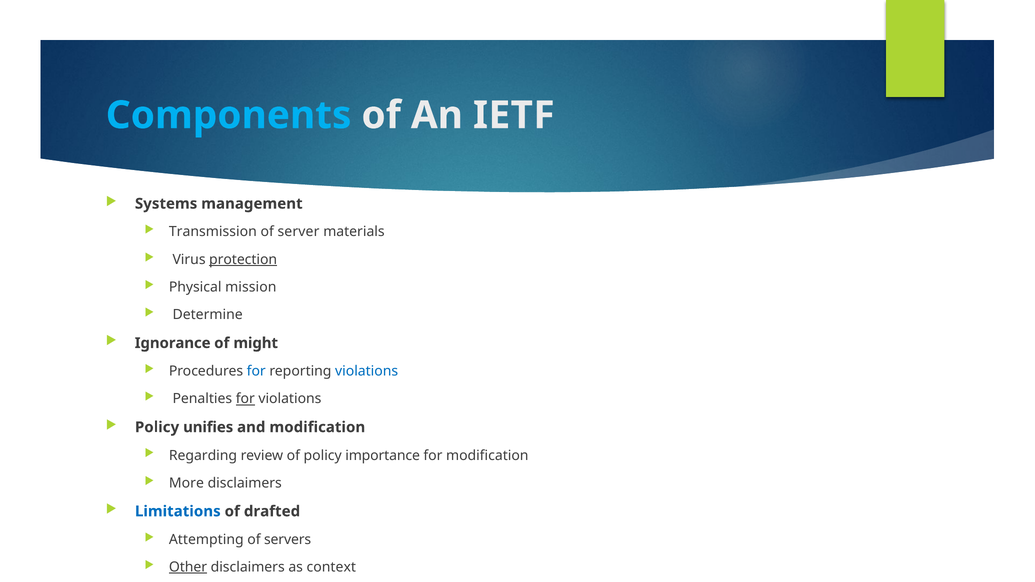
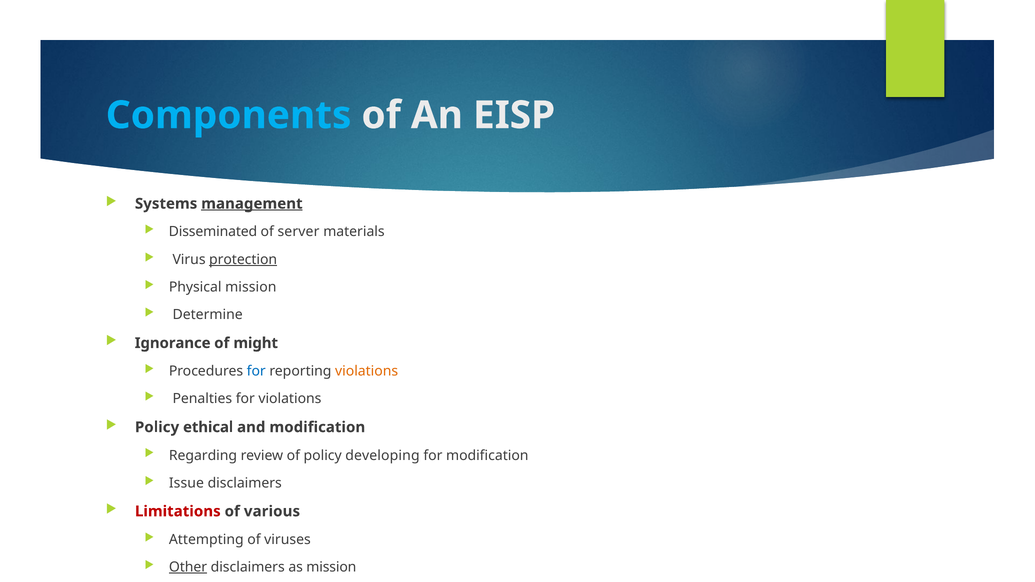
IETF: IETF -> EISP
management underline: none -> present
Transmission: Transmission -> Disseminated
violations at (367, 371) colour: blue -> orange
for at (245, 399) underline: present -> none
unifies: unifies -> ethical
importance: importance -> developing
More: More -> Issue
Limitations colour: blue -> red
drafted: drafted -> various
servers: servers -> viruses
as context: context -> mission
